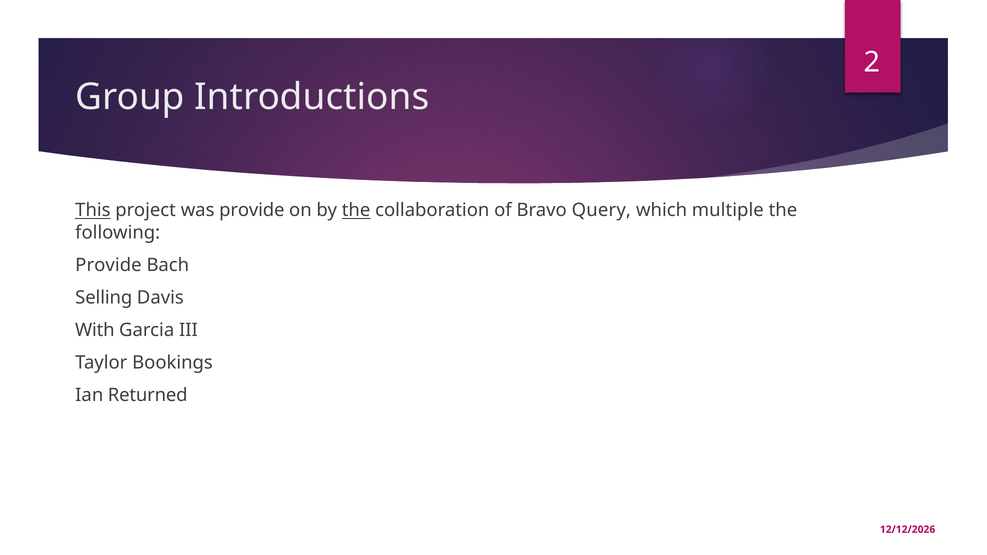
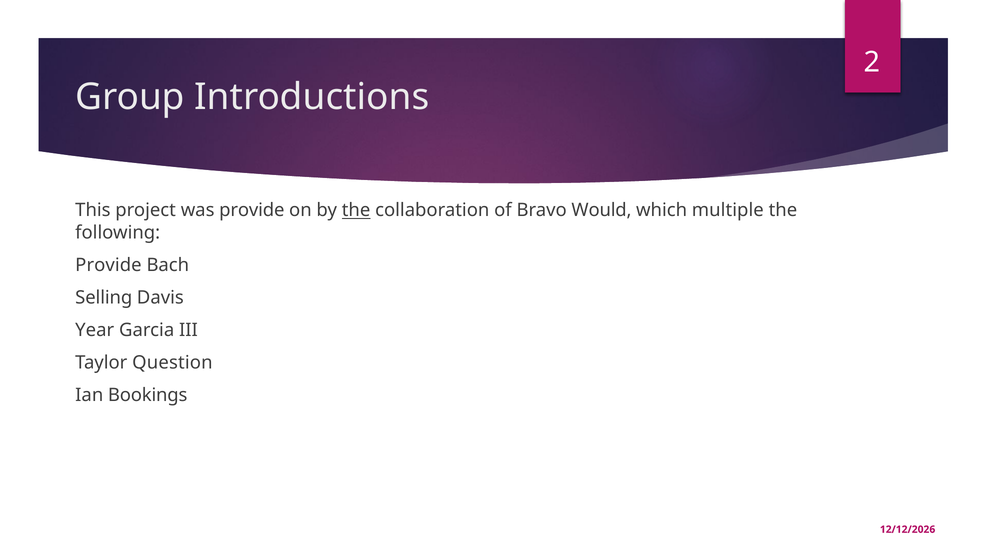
This underline: present -> none
Query: Query -> Would
With: With -> Year
Bookings: Bookings -> Question
Returned: Returned -> Bookings
